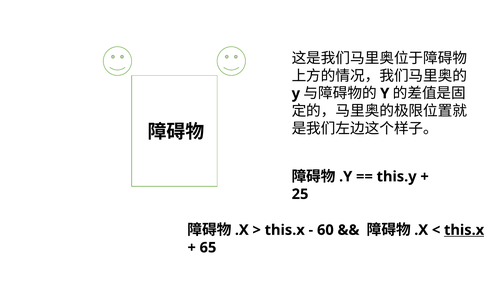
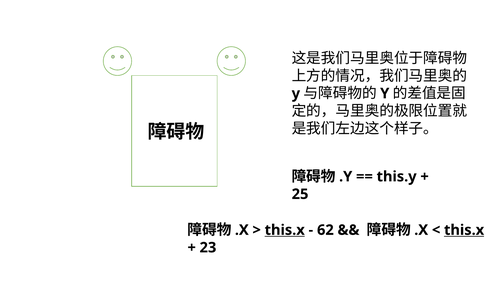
this.x at (285, 230) underline: none -> present
60: 60 -> 62
65: 65 -> 23
